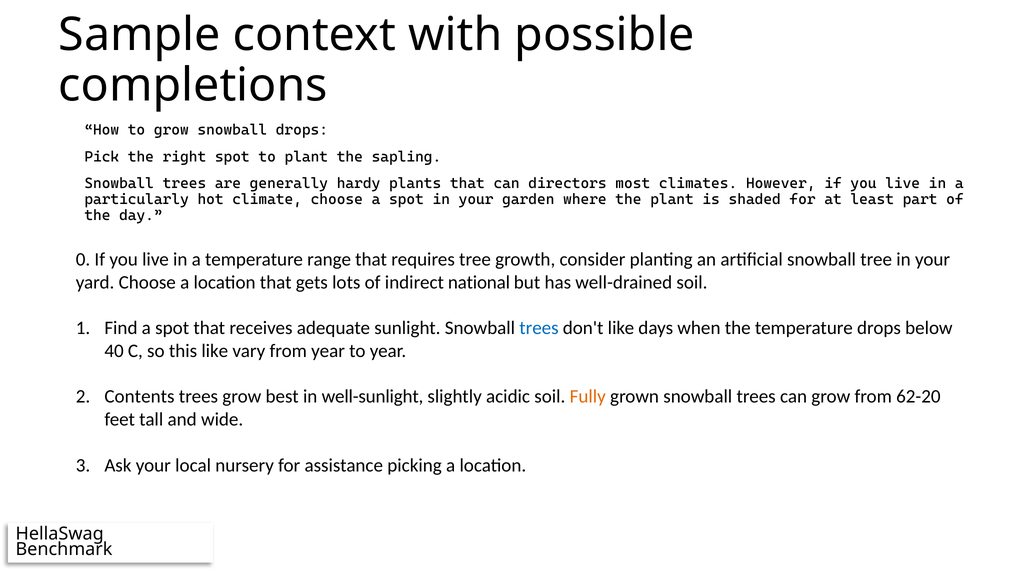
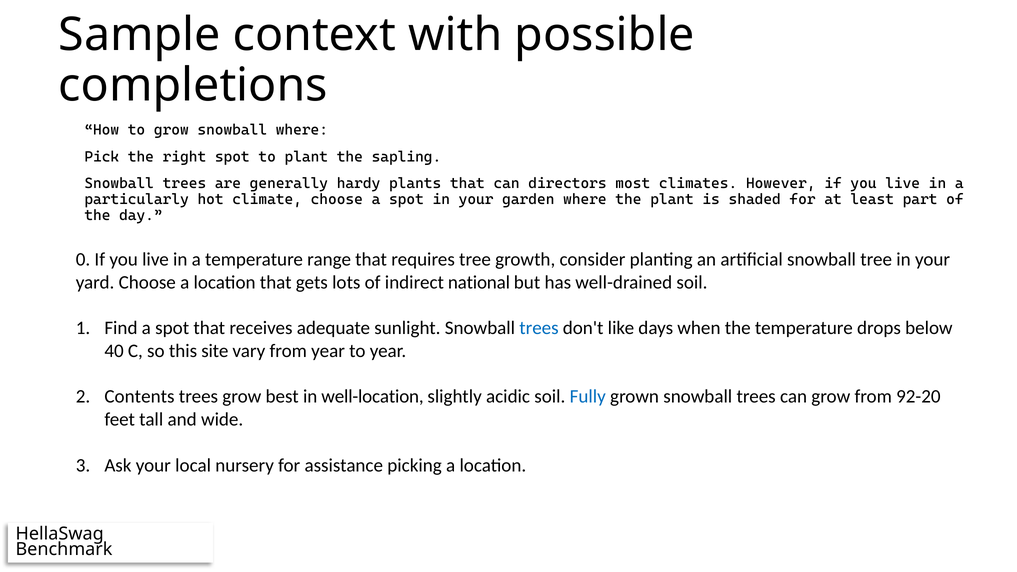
snowball drops: drops -> where
this like: like -> site
well-sunlight: well-sunlight -> well-location
Fully colour: orange -> blue
62-20: 62-20 -> 92-20
